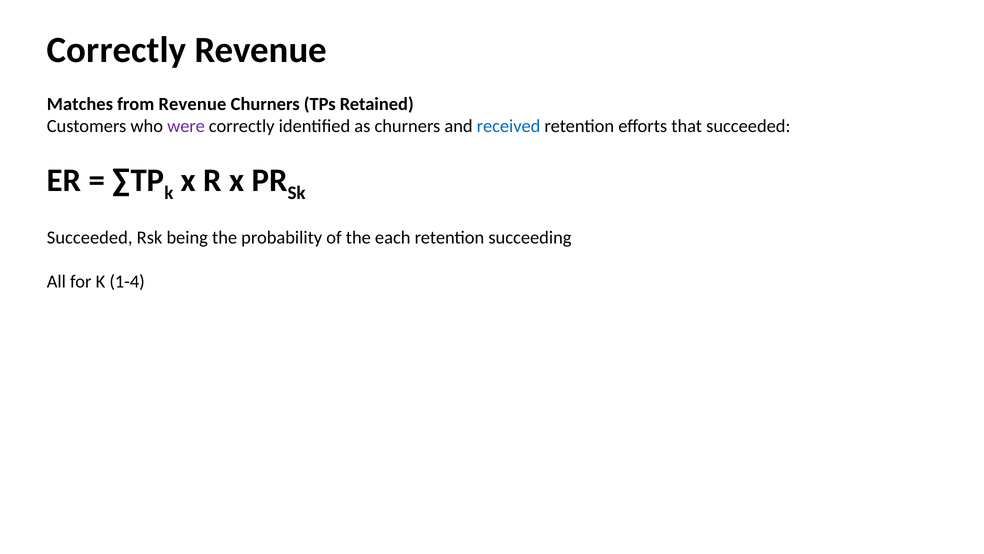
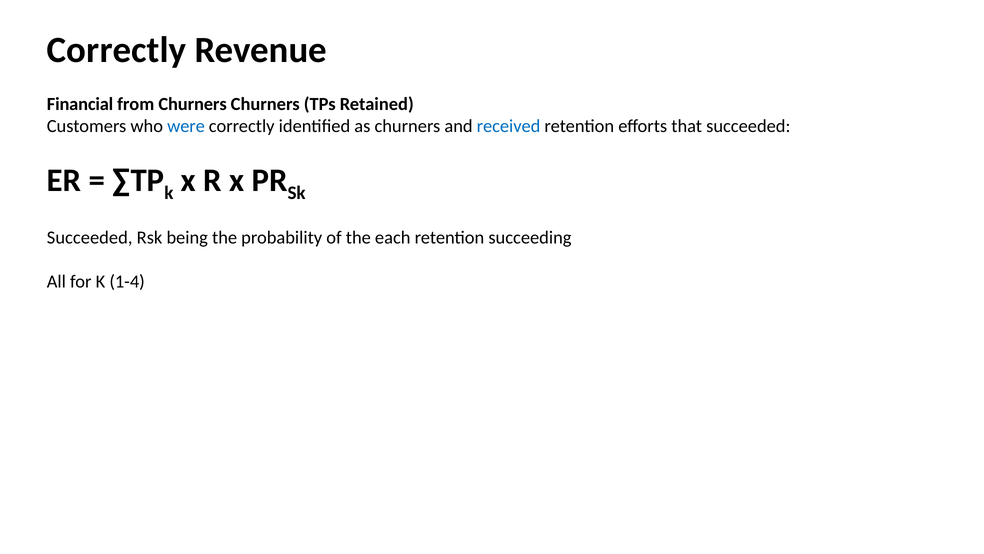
Matches: Matches -> Financial
from Revenue: Revenue -> Churners
were colour: purple -> blue
